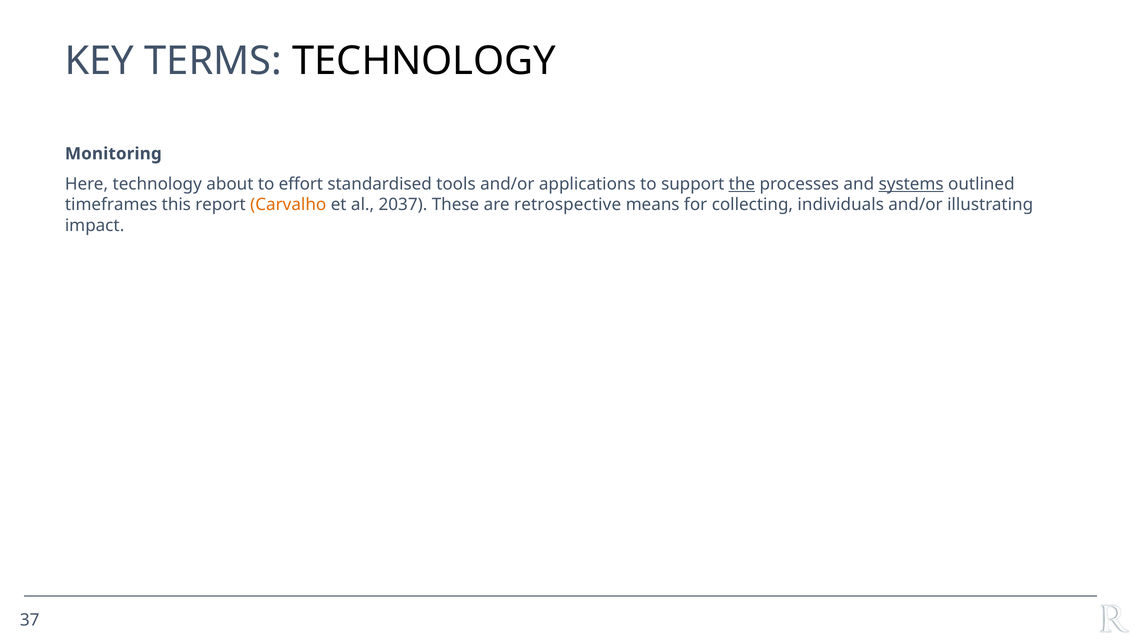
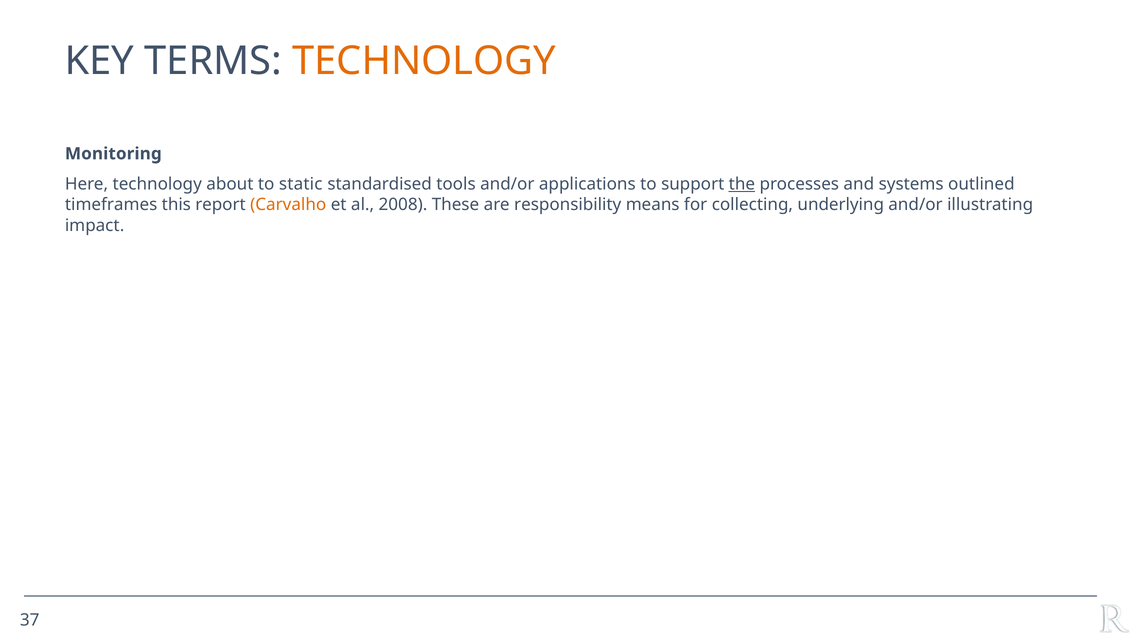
TECHNOLOGY at (424, 61) colour: black -> orange
effort: effort -> static
systems underline: present -> none
2037: 2037 -> 2008
retrospective: retrospective -> responsibility
individuals: individuals -> underlying
